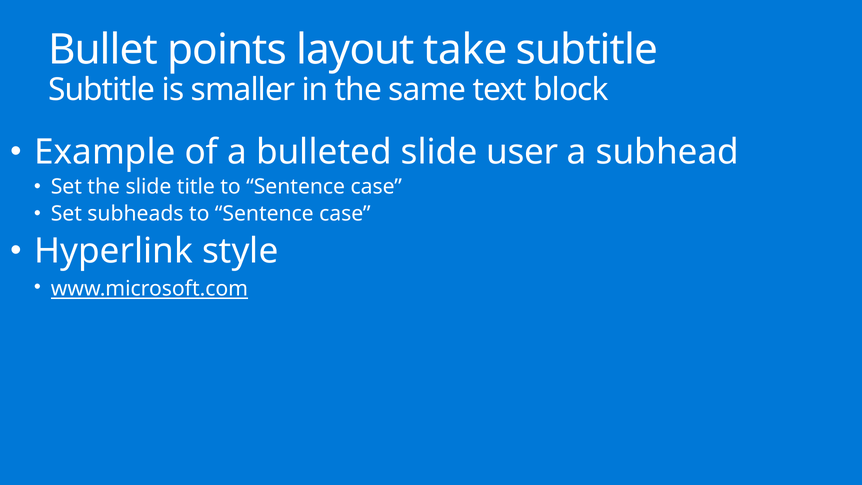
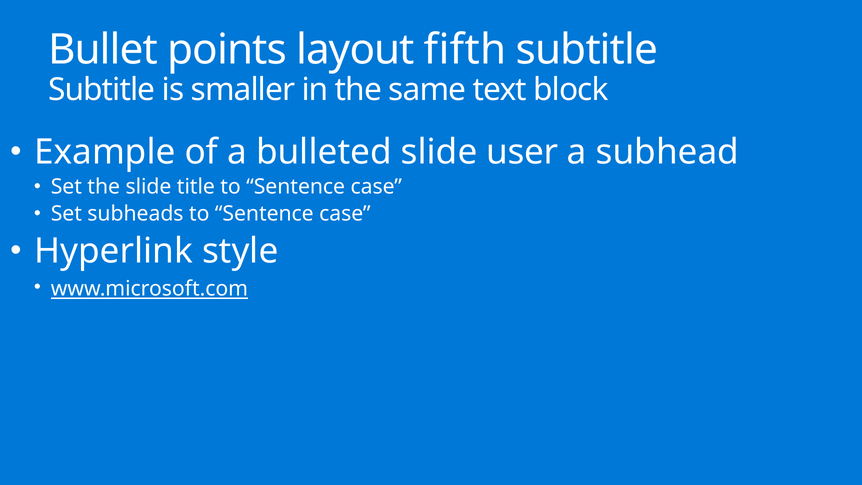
take: take -> fifth
